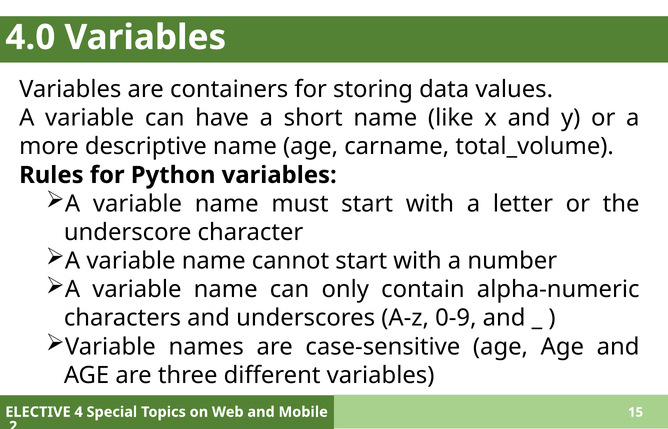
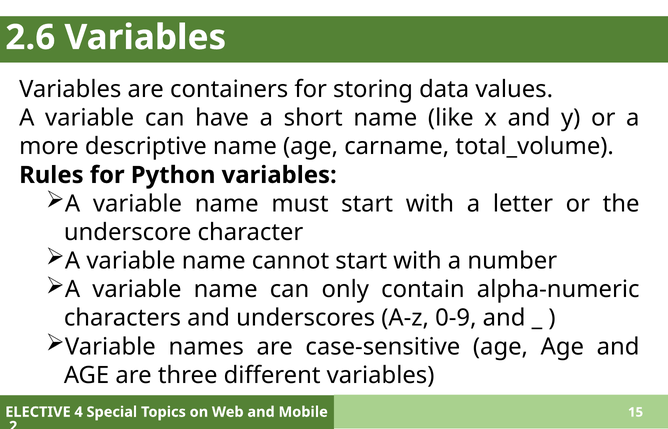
4.0: 4.0 -> 2.6
